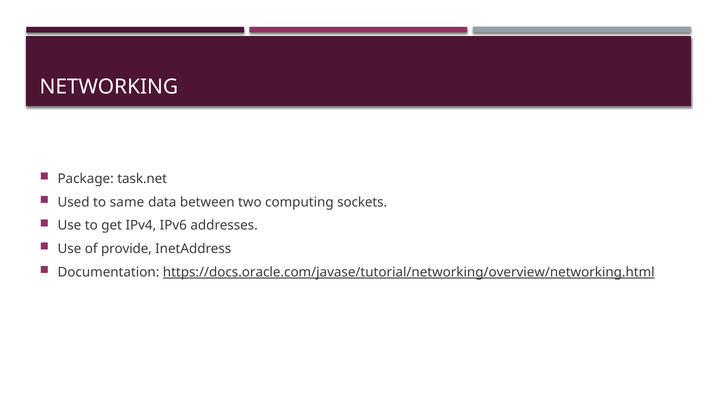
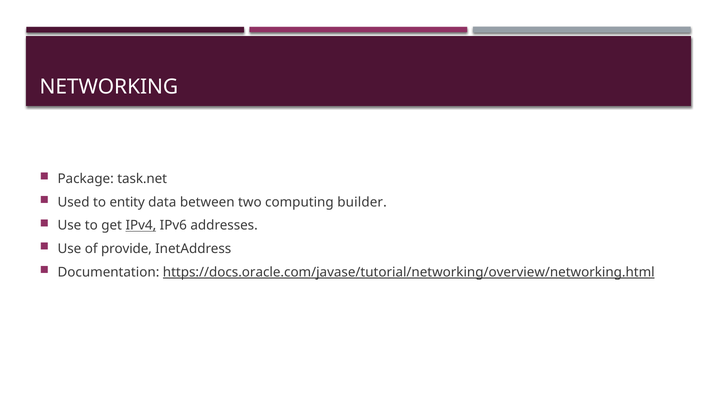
same: same -> entity
sockets: sockets -> builder
IPv4 underline: none -> present
